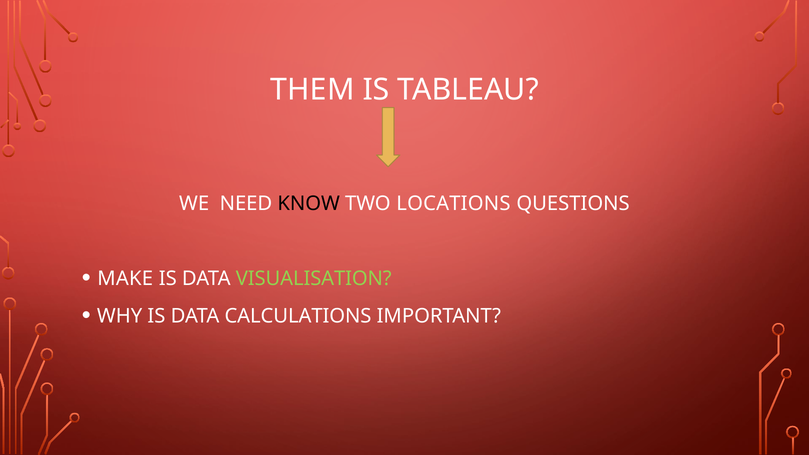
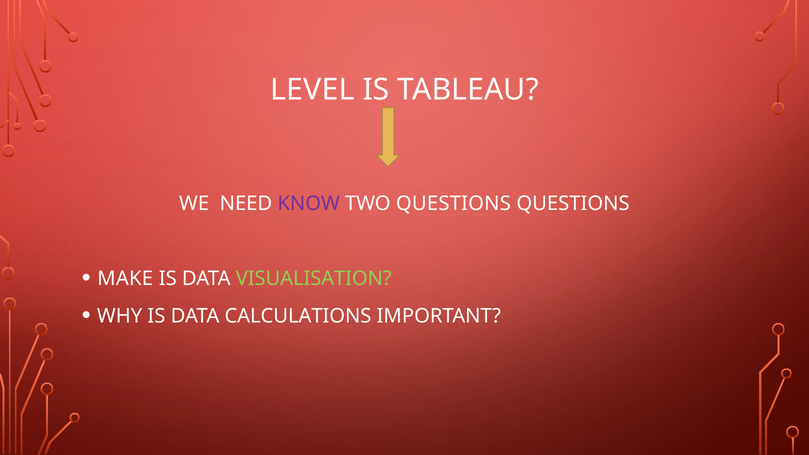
THEM: THEM -> LEVEL
KNOW colour: black -> purple
TWO LOCATIONS: LOCATIONS -> QUESTIONS
